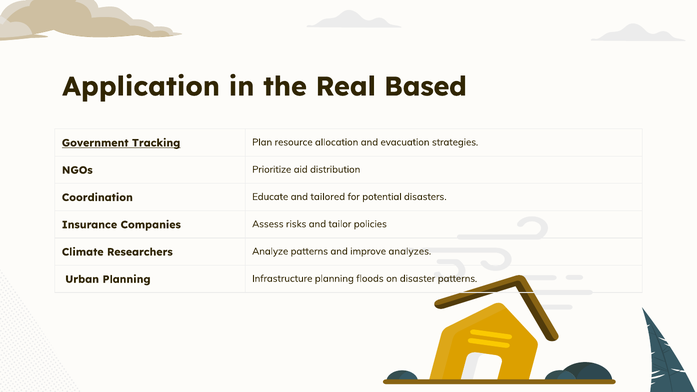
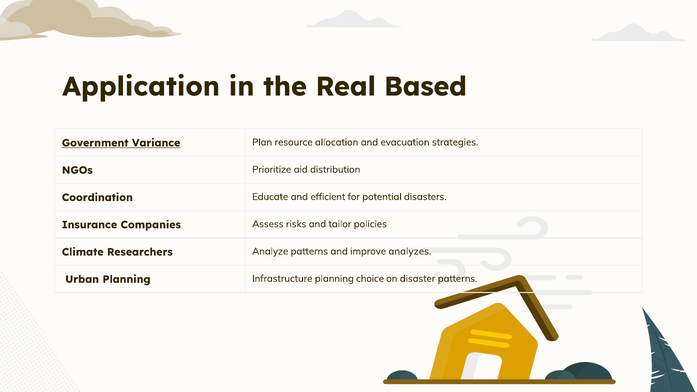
Tracking: Tracking -> Variance
tailored: tailored -> efficient
floods: floods -> choice
